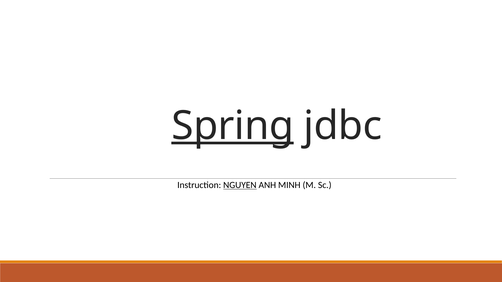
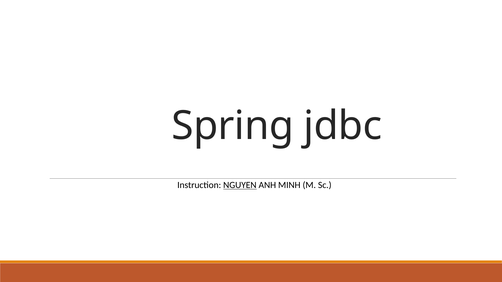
Spring underline: present -> none
